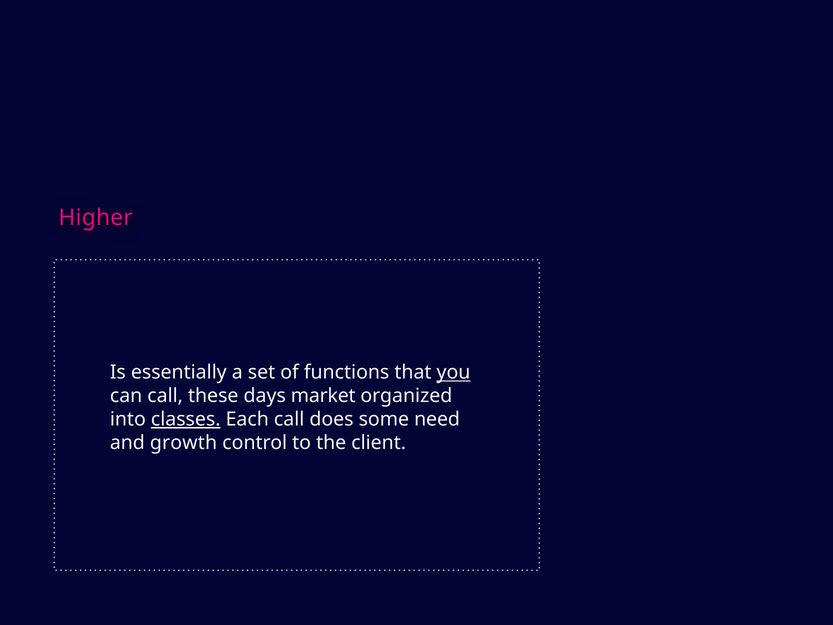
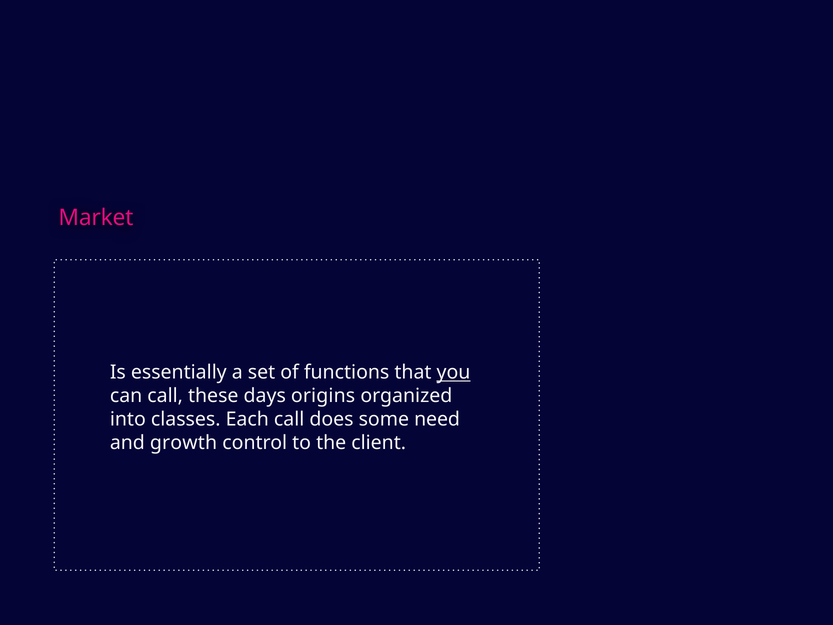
Higher: Higher -> Market
market: market -> origins
classes underline: present -> none
